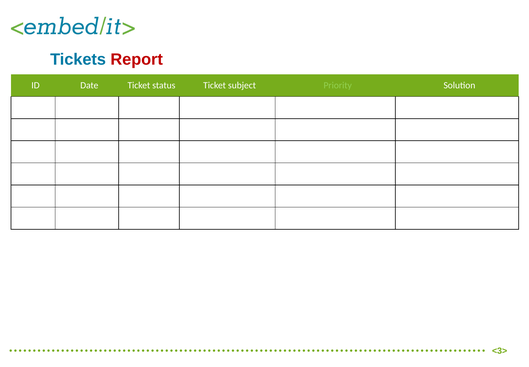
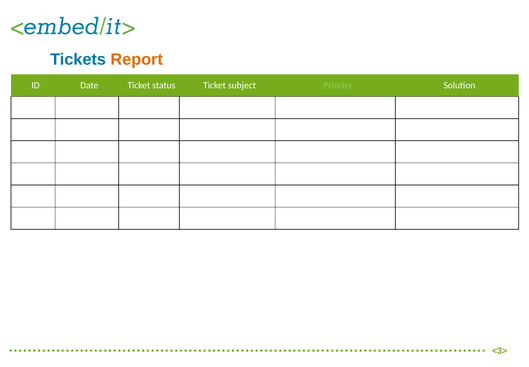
Report colour: red -> orange
